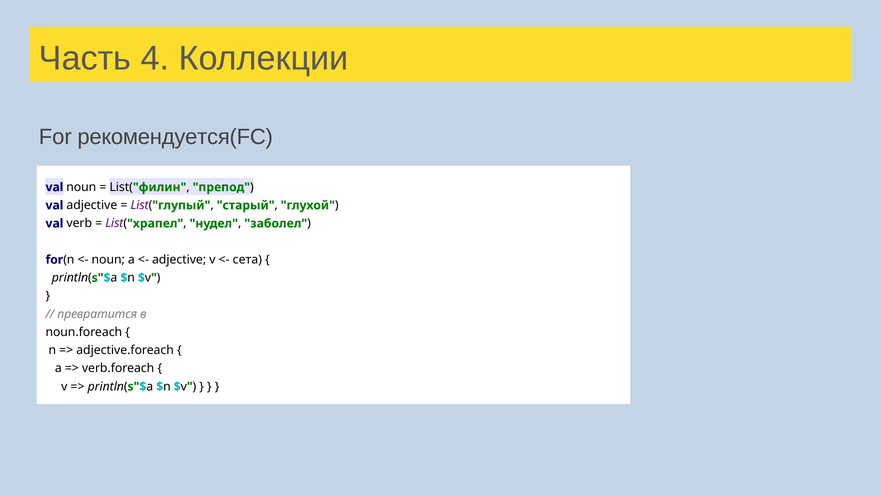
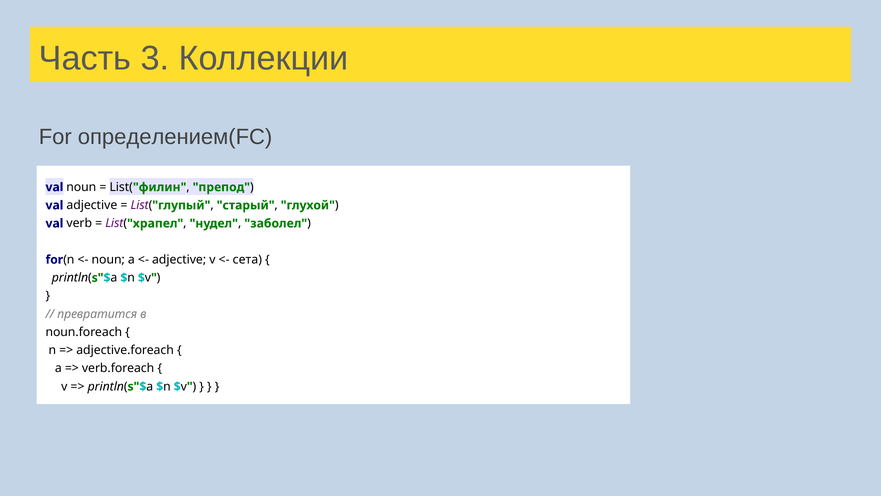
4: 4 -> 3
рекомендуется(FC: рекомендуется(FC -> определением(FC
